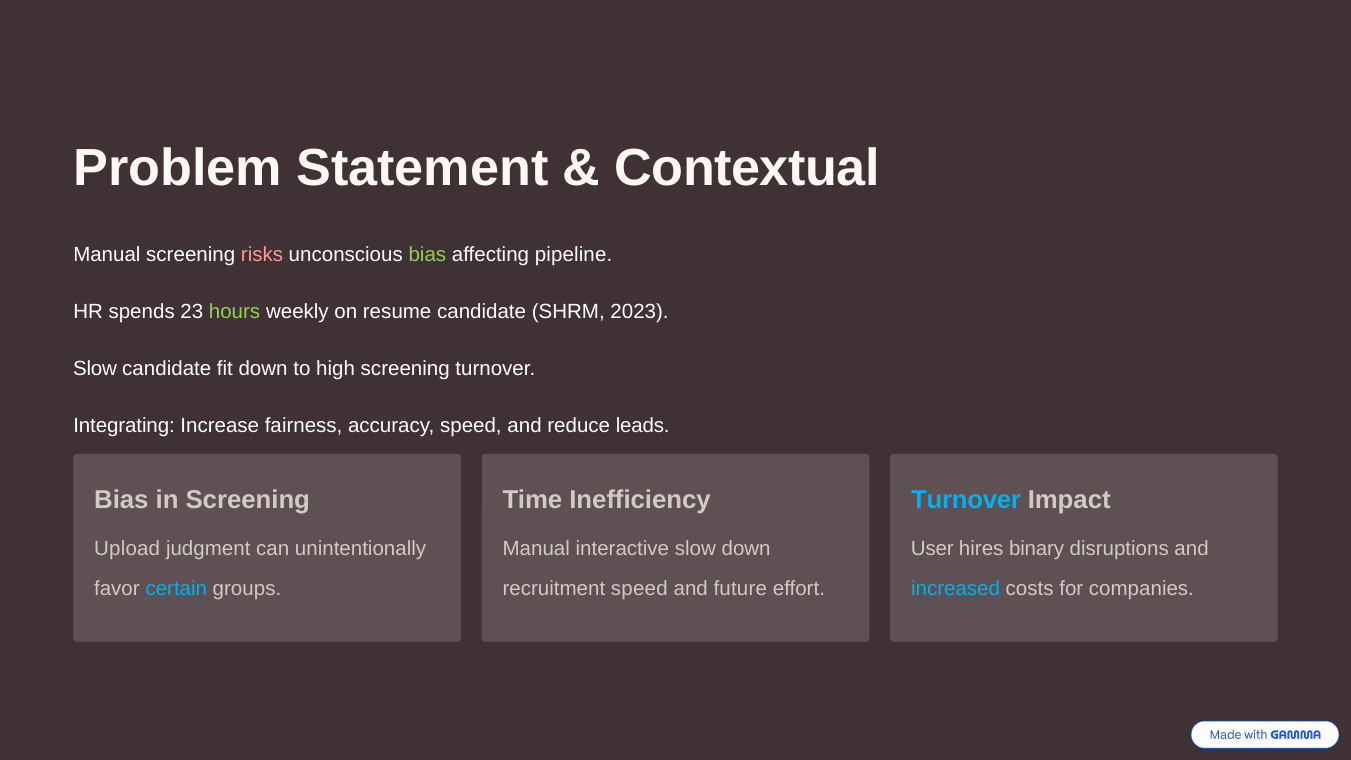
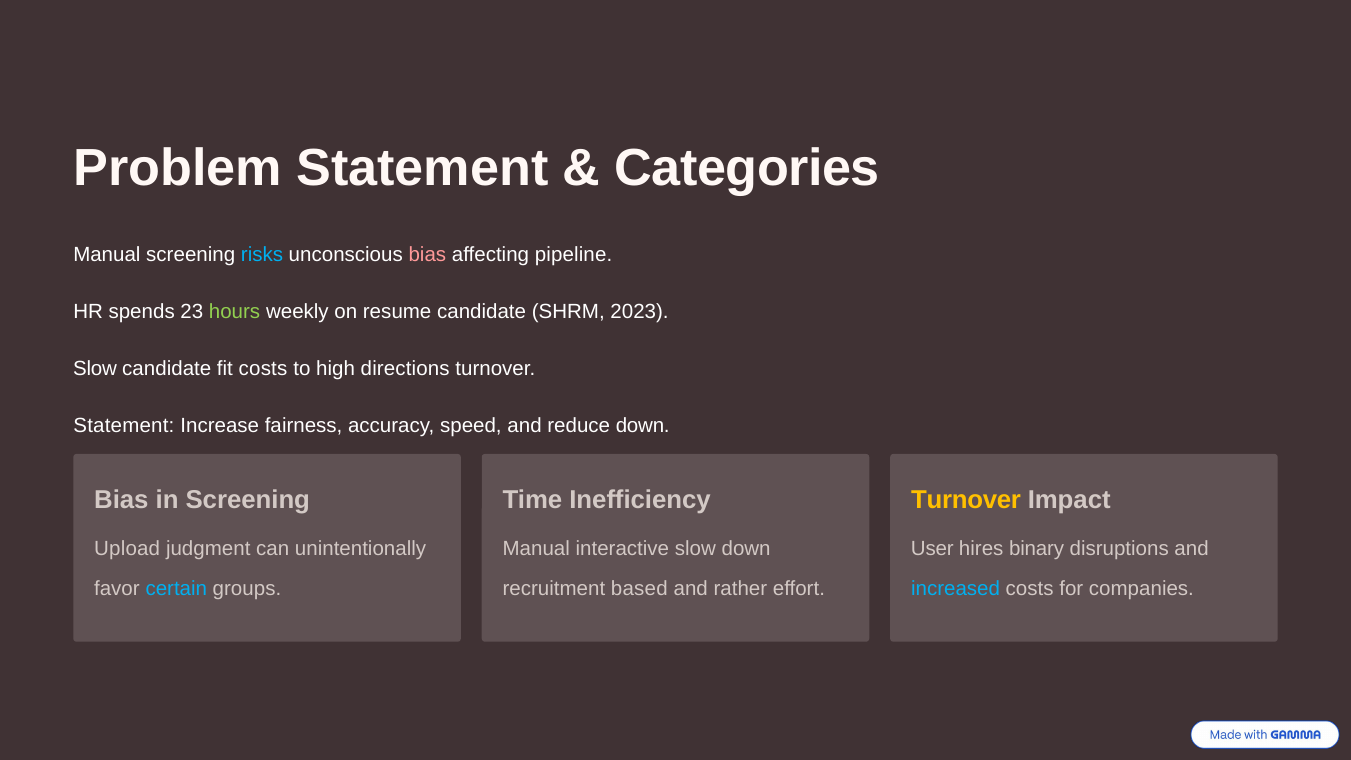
Contextual: Contextual -> Categories
risks colour: pink -> light blue
bias at (427, 255) colour: light green -> pink
fit down: down -> costs
high screening: screening -> directions
Integrating at (124, 426): Integrating -> Statement
reduce leads: leads -> down
Turnover at (966, 500) colour: light blue -> yellow
recruitment speed: speed -> based
future: future -> rather
